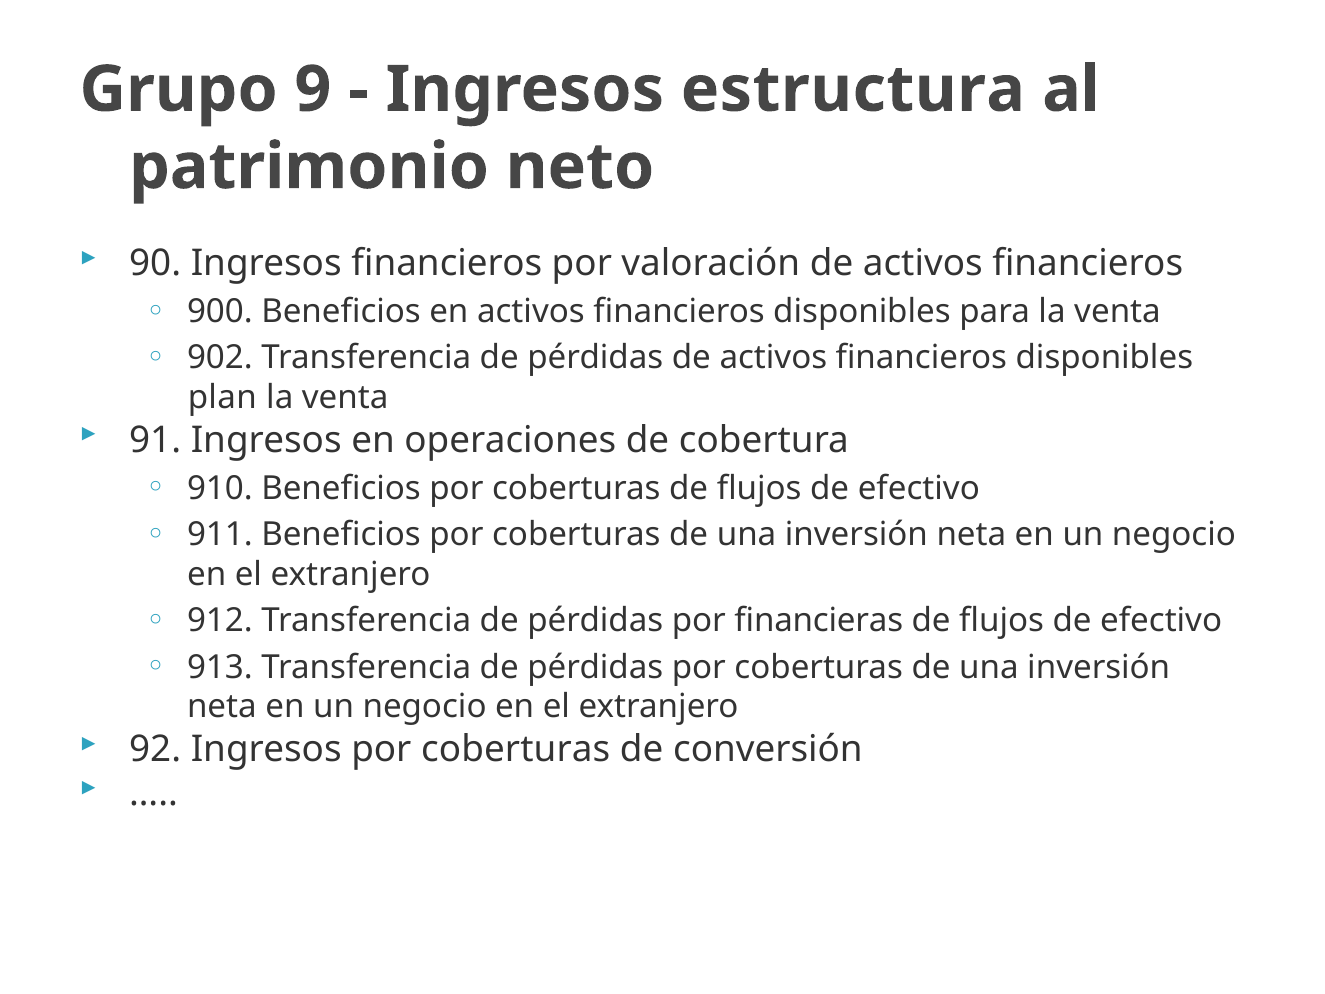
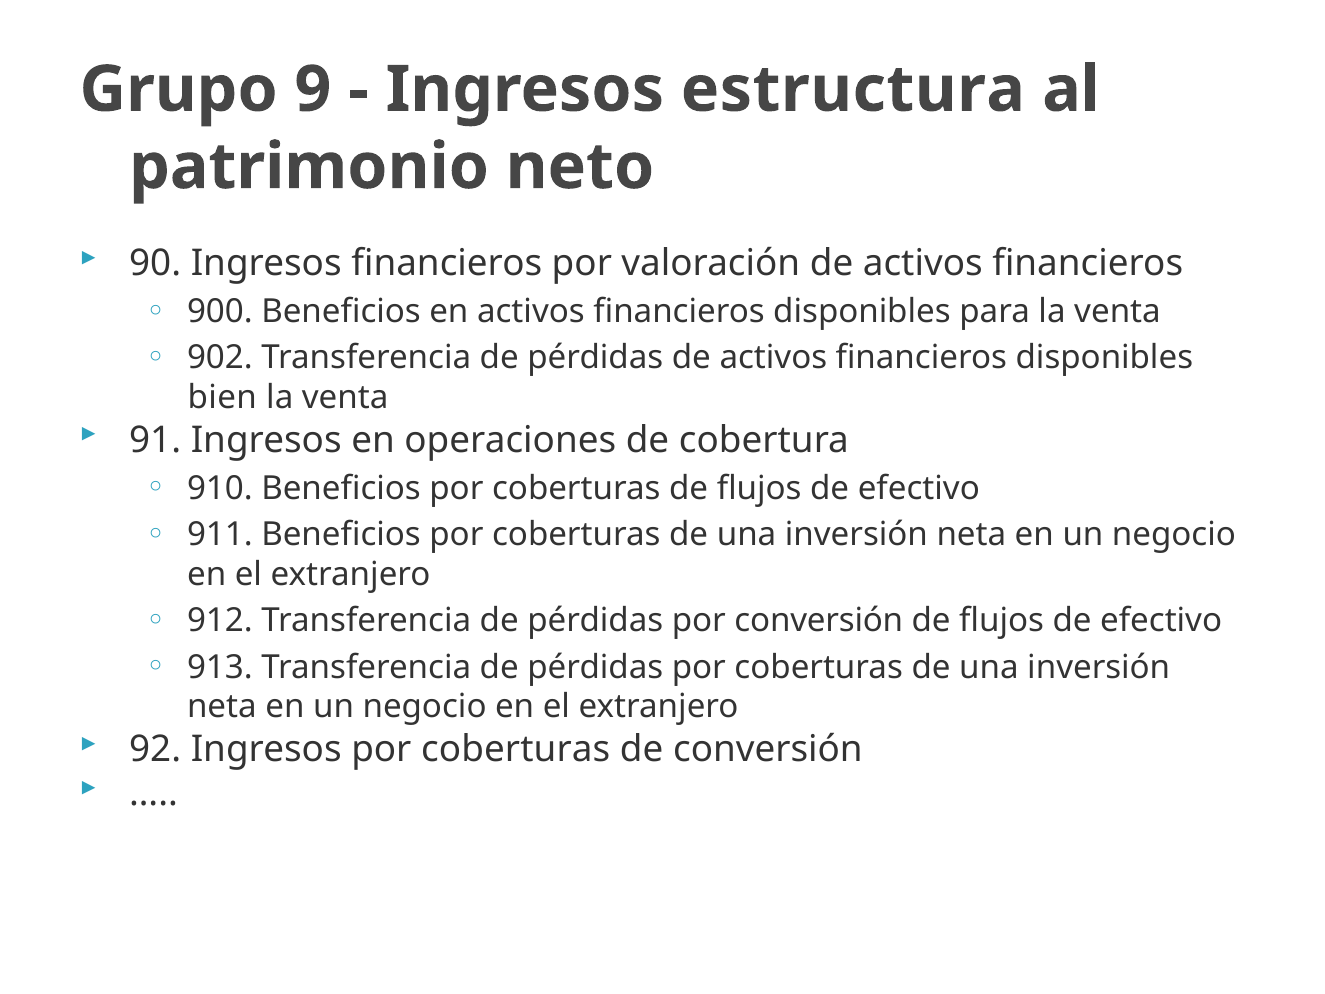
plan: plan -> bien
por financieras: financieras -> conversión
